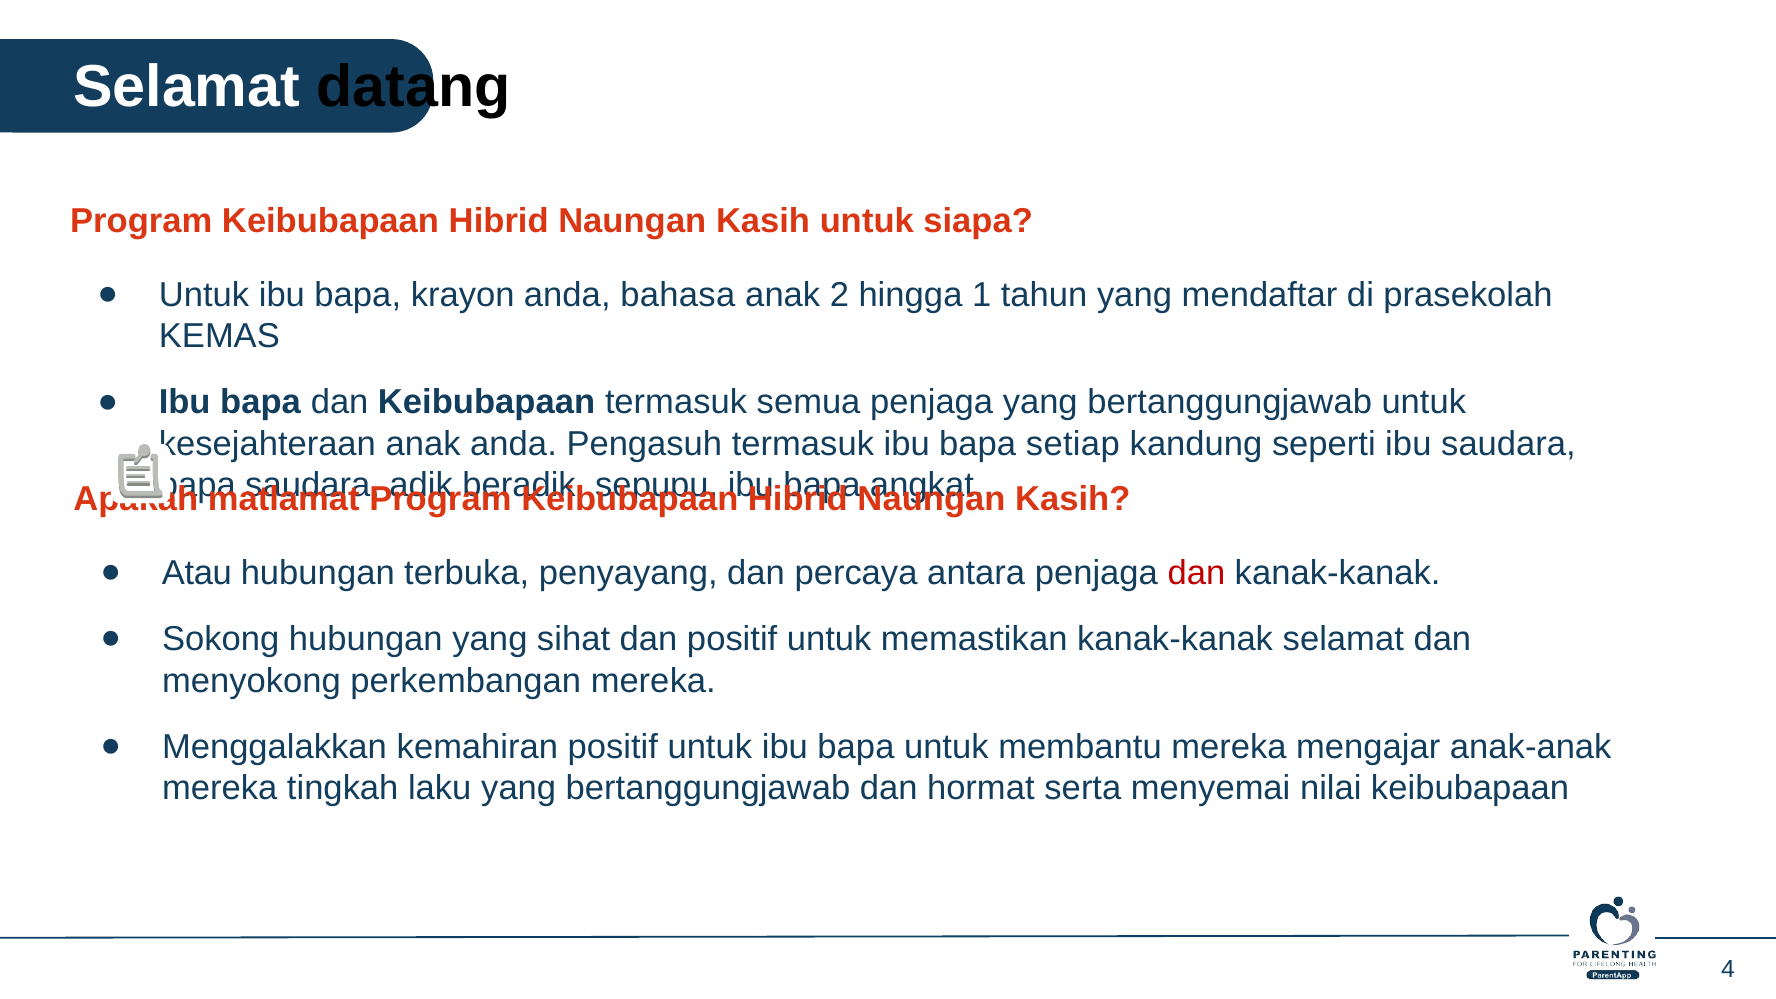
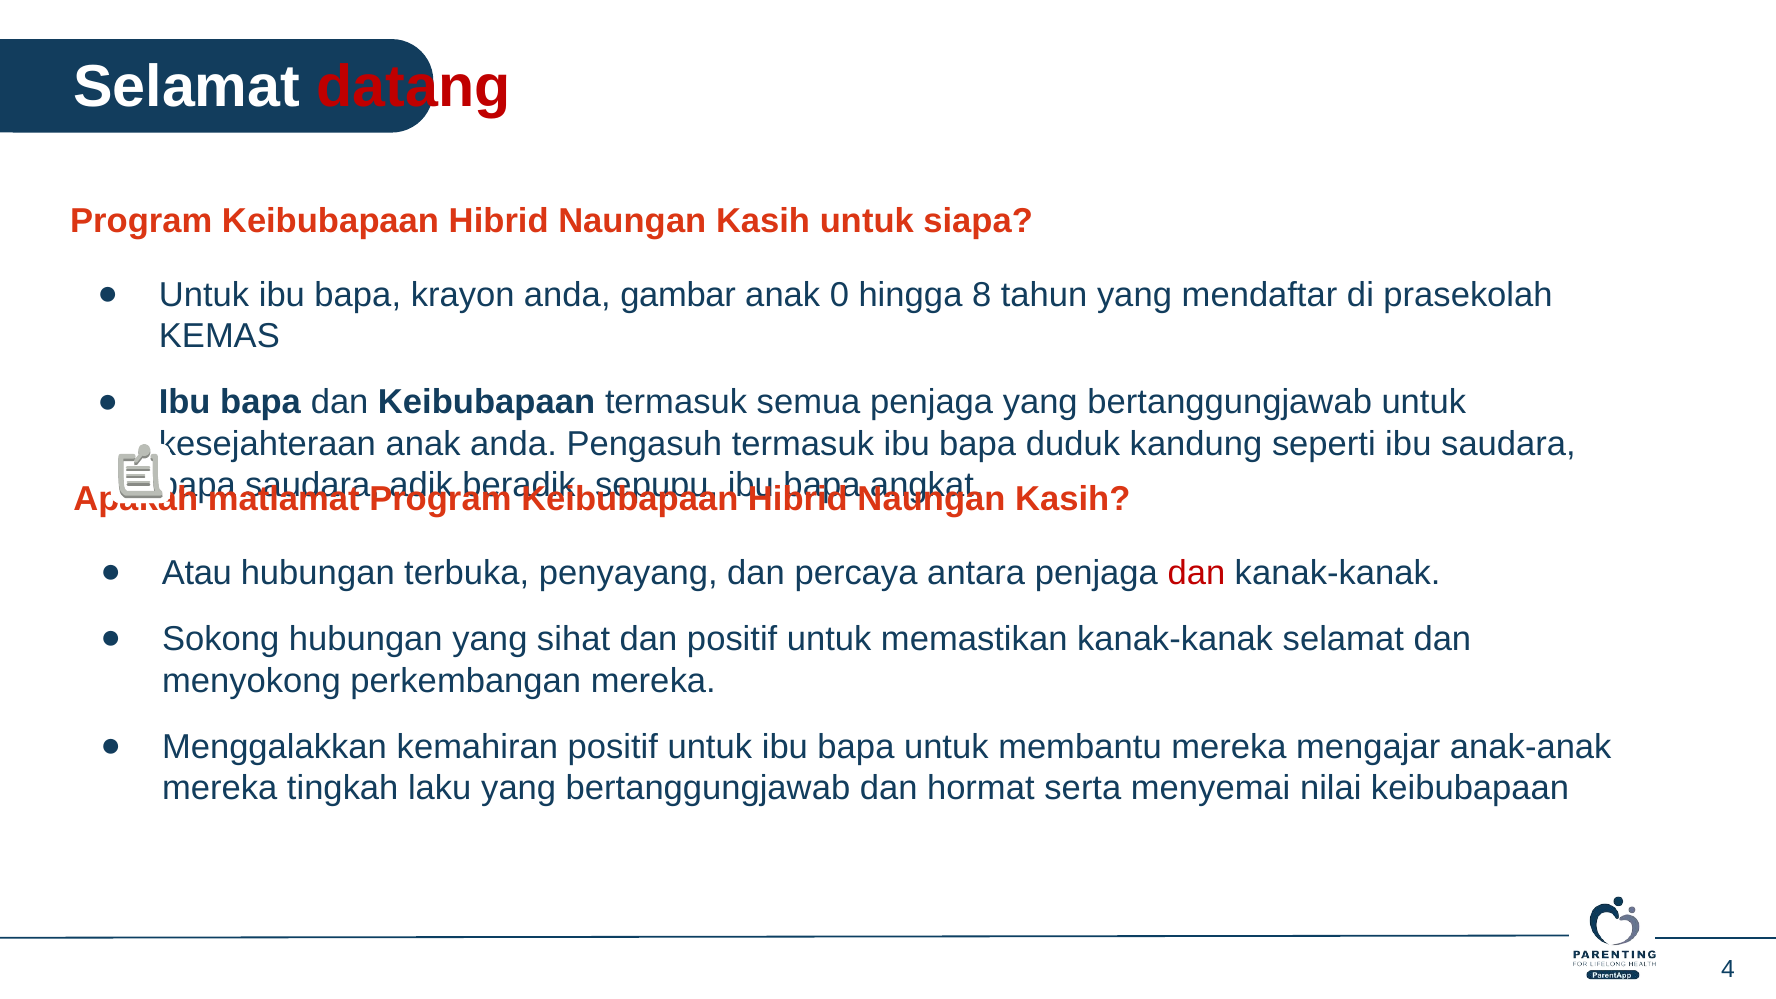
datang colour: black -> red
bahasa: bahasa -> gambar
2: 2 -> 0
1: 1 -> 8
setiap: setiap -> duduk
